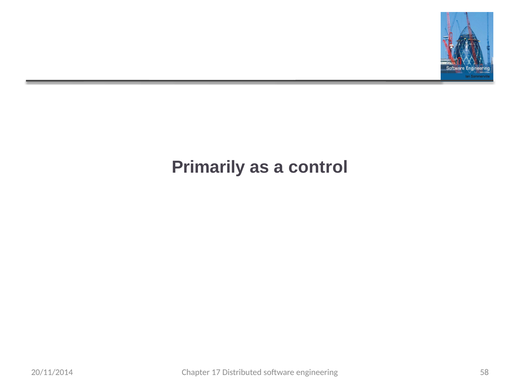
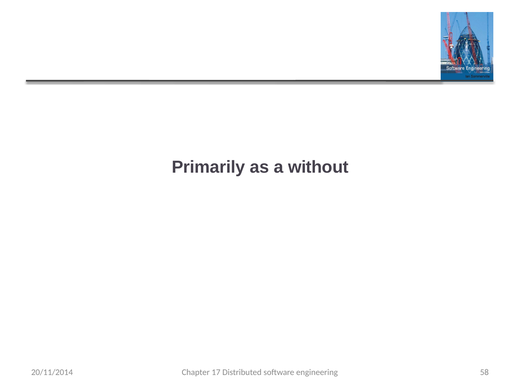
control: control -> without
